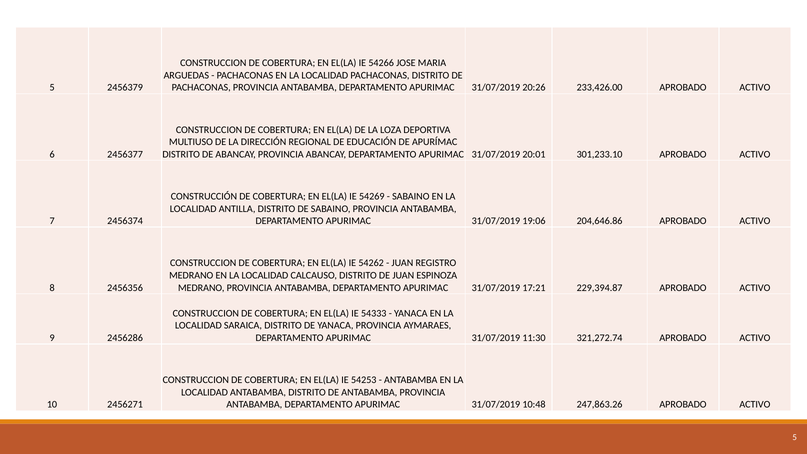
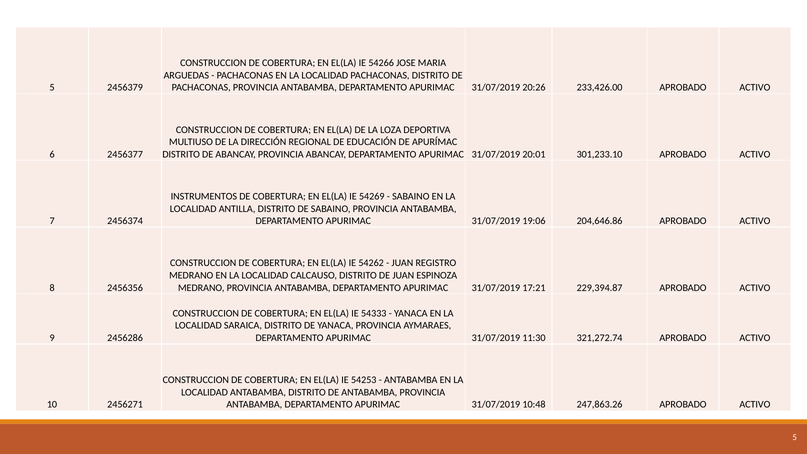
CONSTRUCCIÓN: CONSTRUCCIÓN -> INSTRUMENTOS
